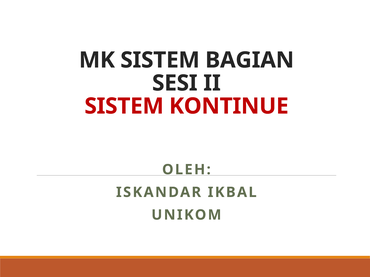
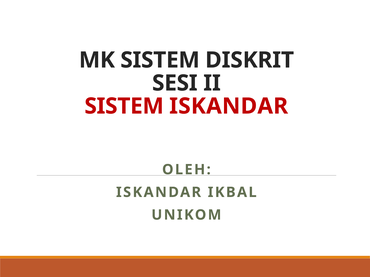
BAGIAN: BAGIAN -> DISKRIT
SISTEM KONTINUE: KONTINUE -> ISKANDAR
